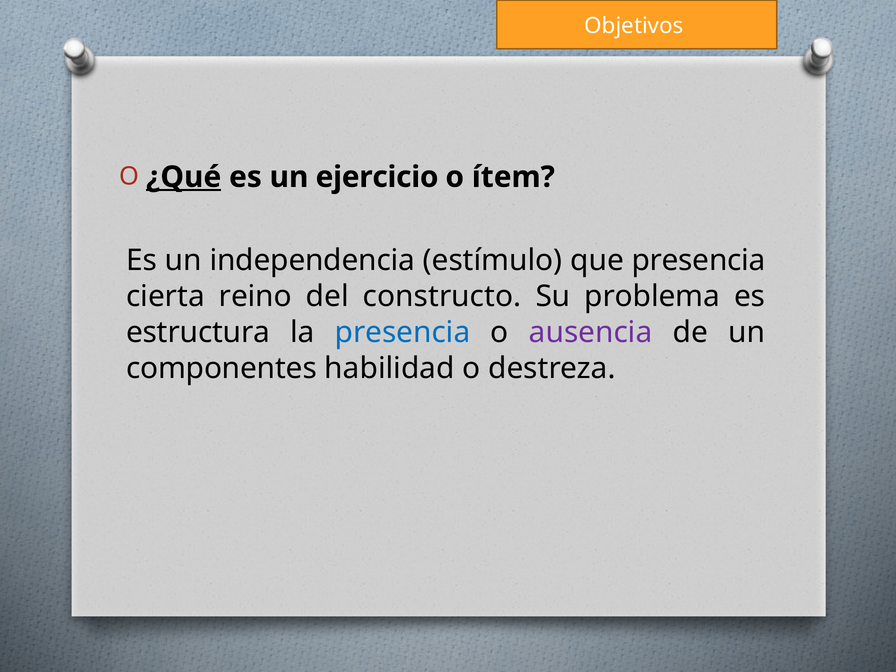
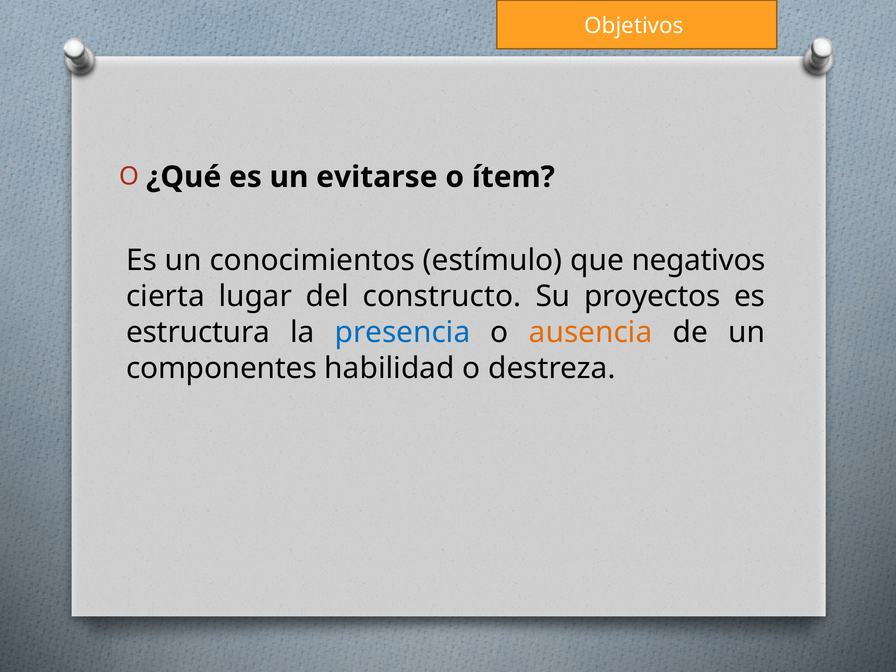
¿Qué underline: present -> none
ejercicio: ejercicio -> evitarse
independencia: independencia -> conocimientos
que presencia: presencia -> negativos
reino: reino -> lugar
problema: problema -> proyectos
ausencia colour: purple -> orange
